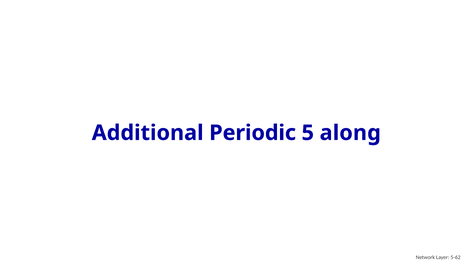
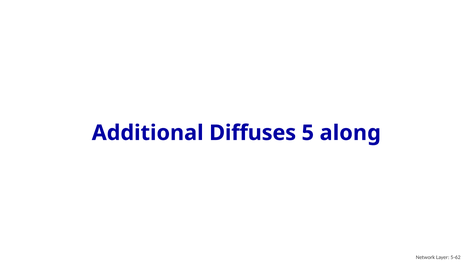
Periodic: Periodic -> Diffuses
